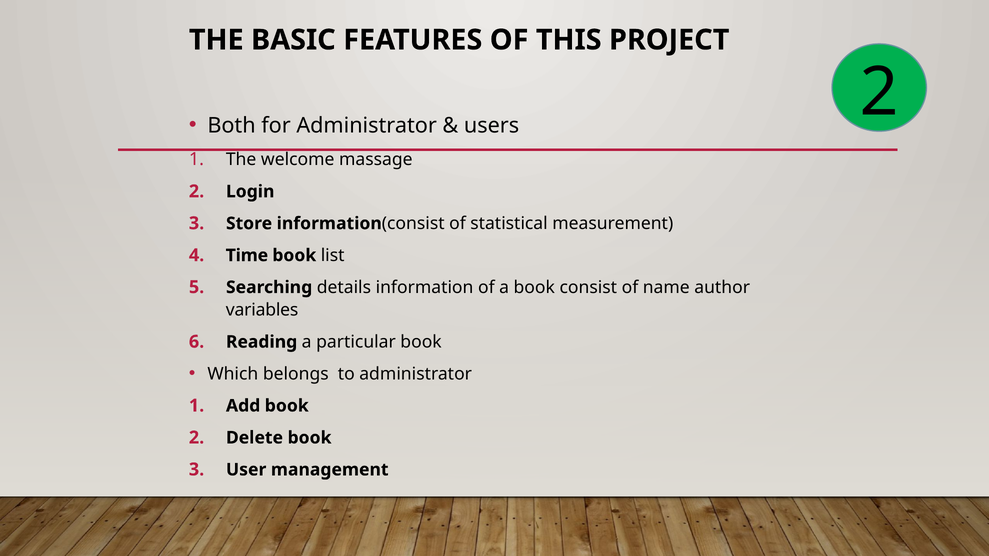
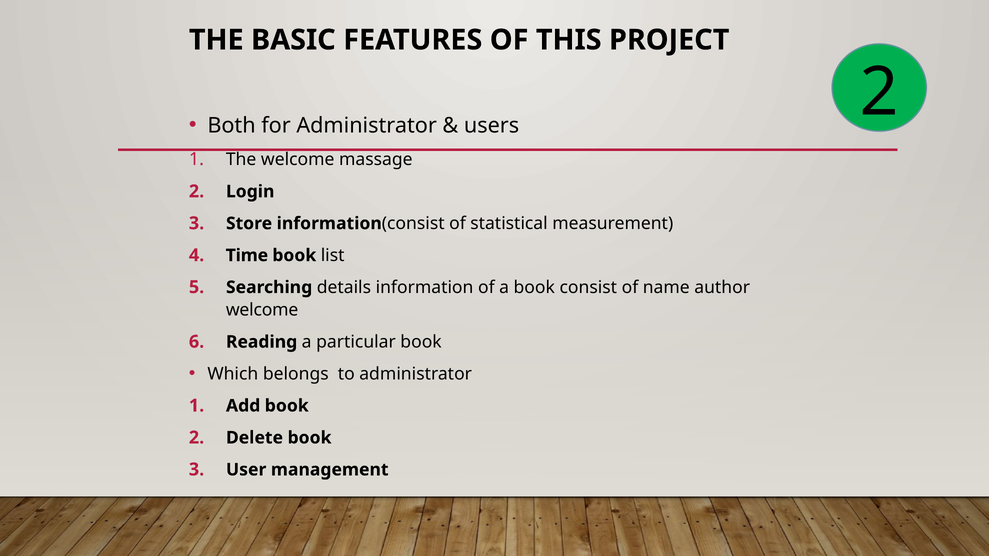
variables at (262, 310): variables -> welcome
